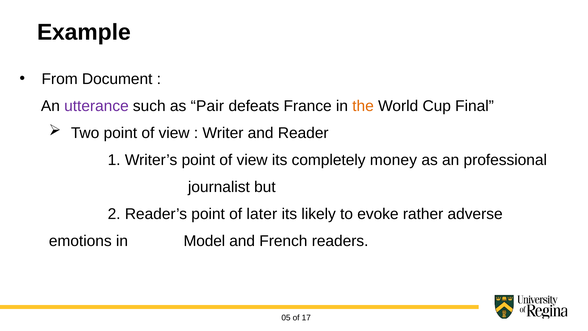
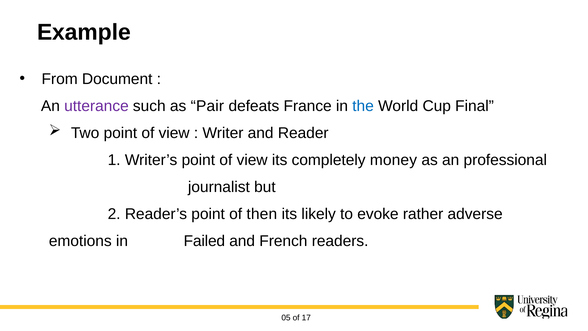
the colour: orange -> blue
later: later -> then
Model: Model -> Failed
